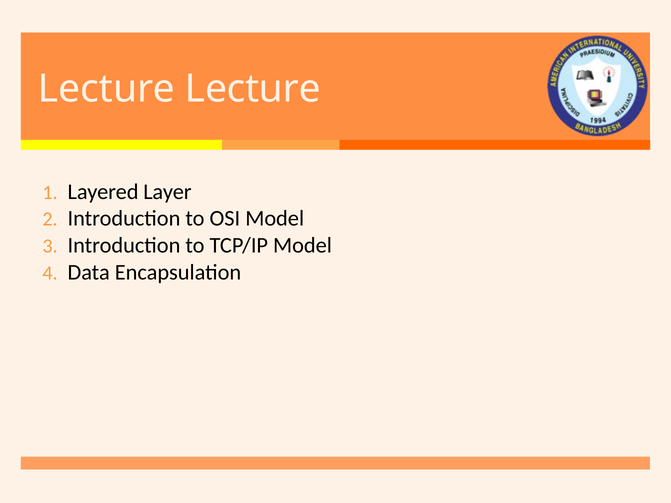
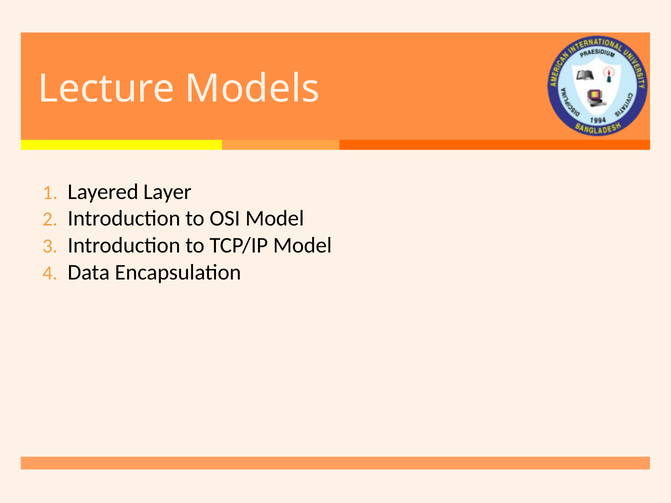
Lecture Lecture: Lecture -> Models
